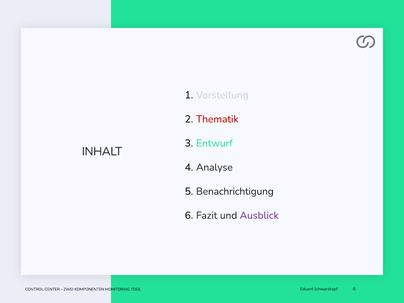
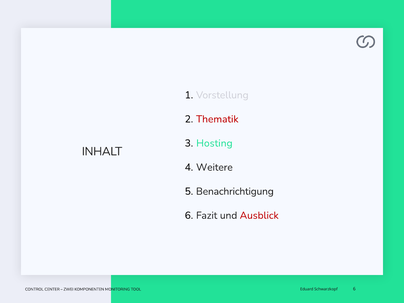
Entwurf: Entwurf -> Hosting
Analyse: Analyse -> Weitere
Ausblick colour: purple -> red
